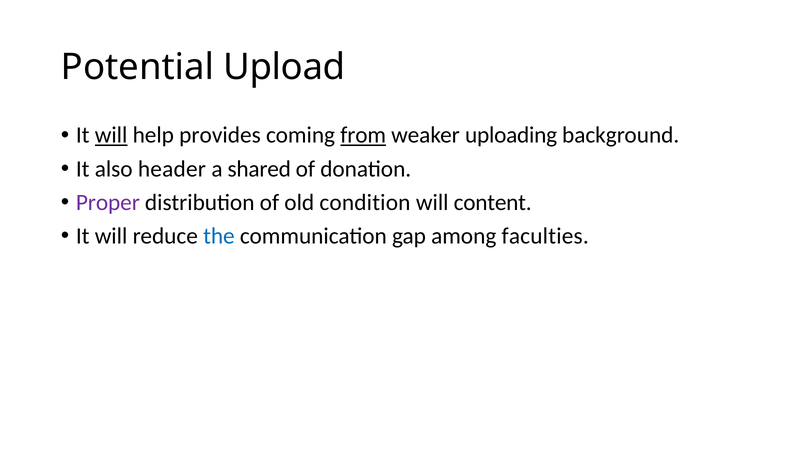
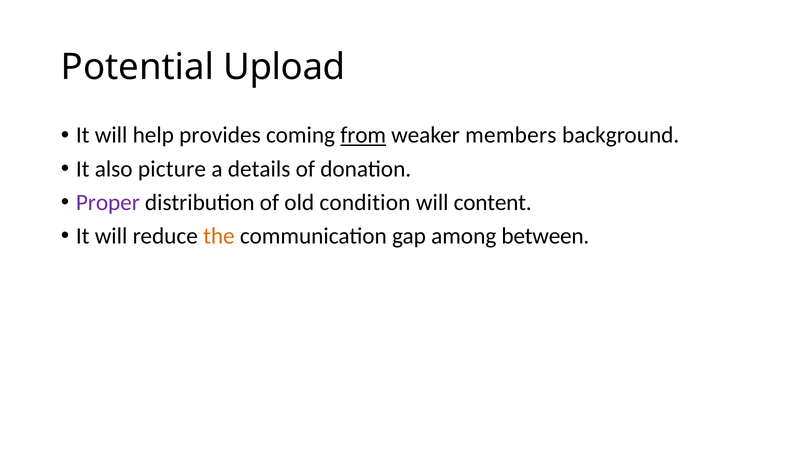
will at (111, 135) underline: present -> none
uploading: uploading -> members
header: header -> picture
shared: shared -> details
the colour: blue -> orange
faculties: faculties -> between
